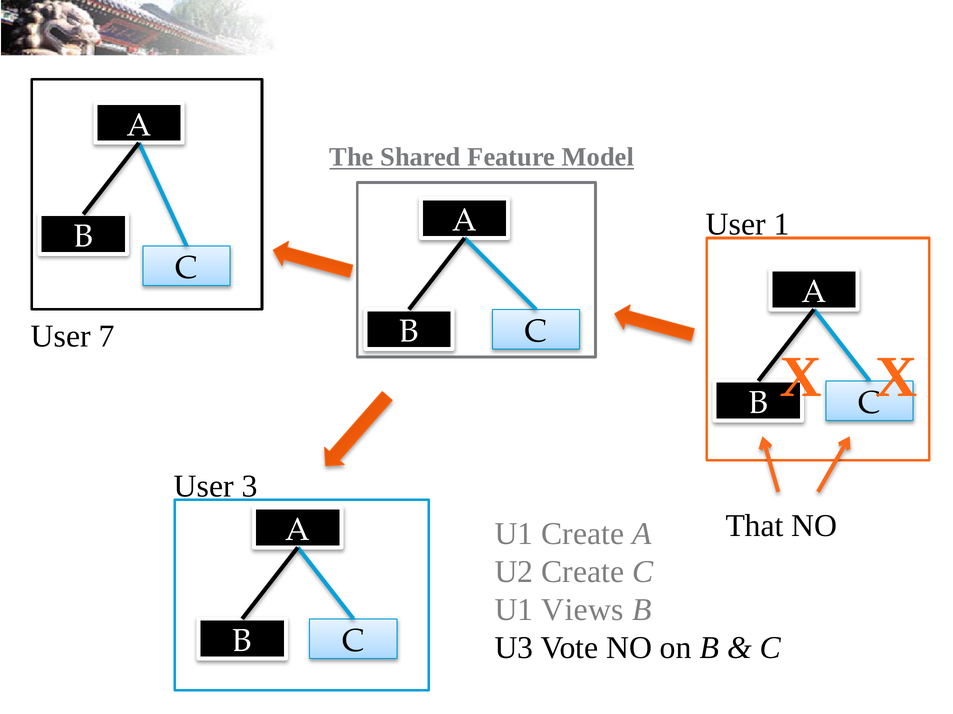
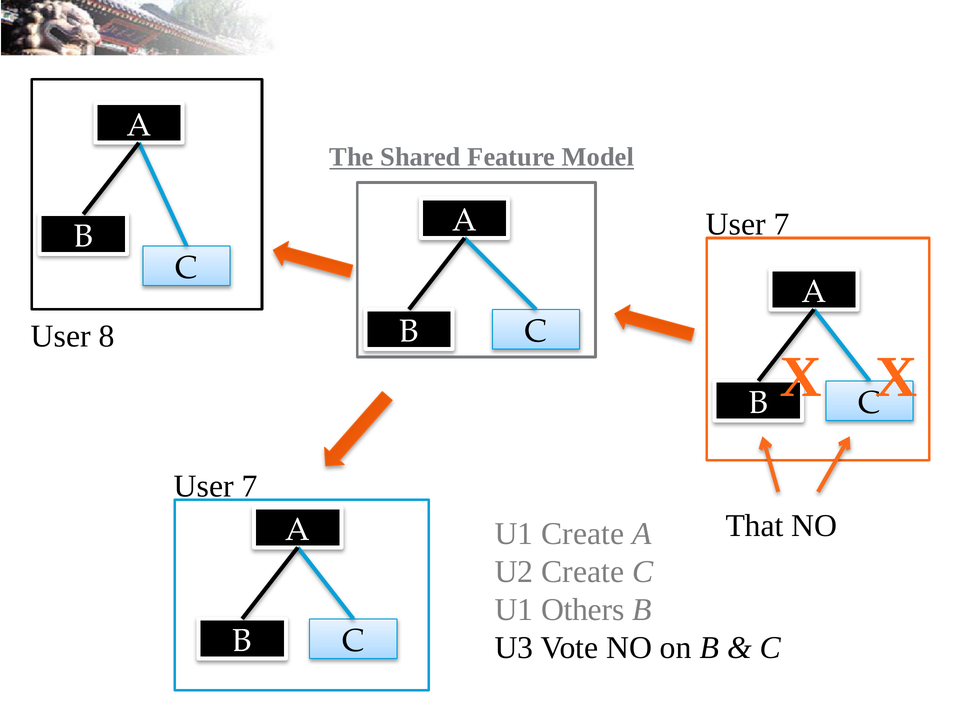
1 at (782, 224): 1 -> 7
7: 7 -> 8
3 at (250, 487): 3 -> 7
Views: Views -> Others
